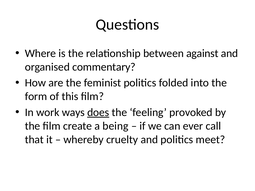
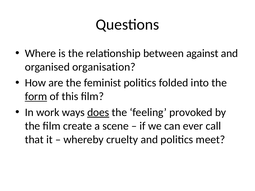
commentary: commentary -> organisation
form underline: none -> present
being: being -> scene
